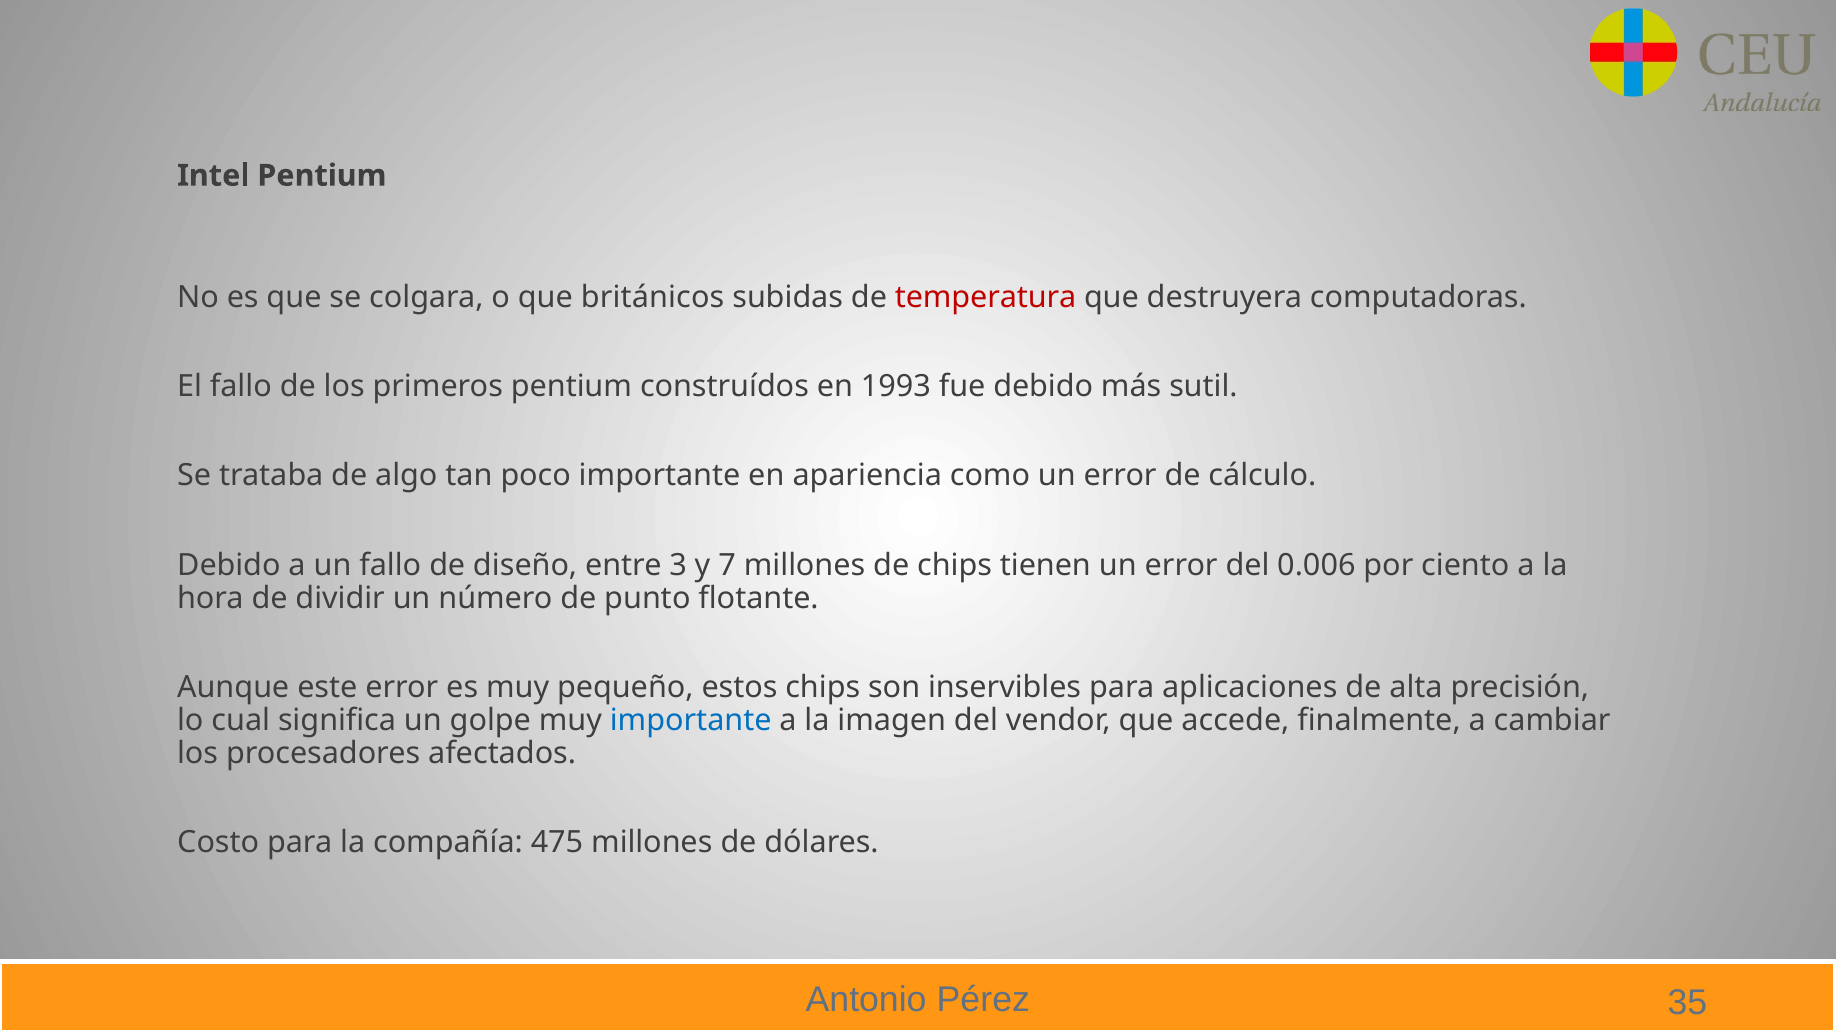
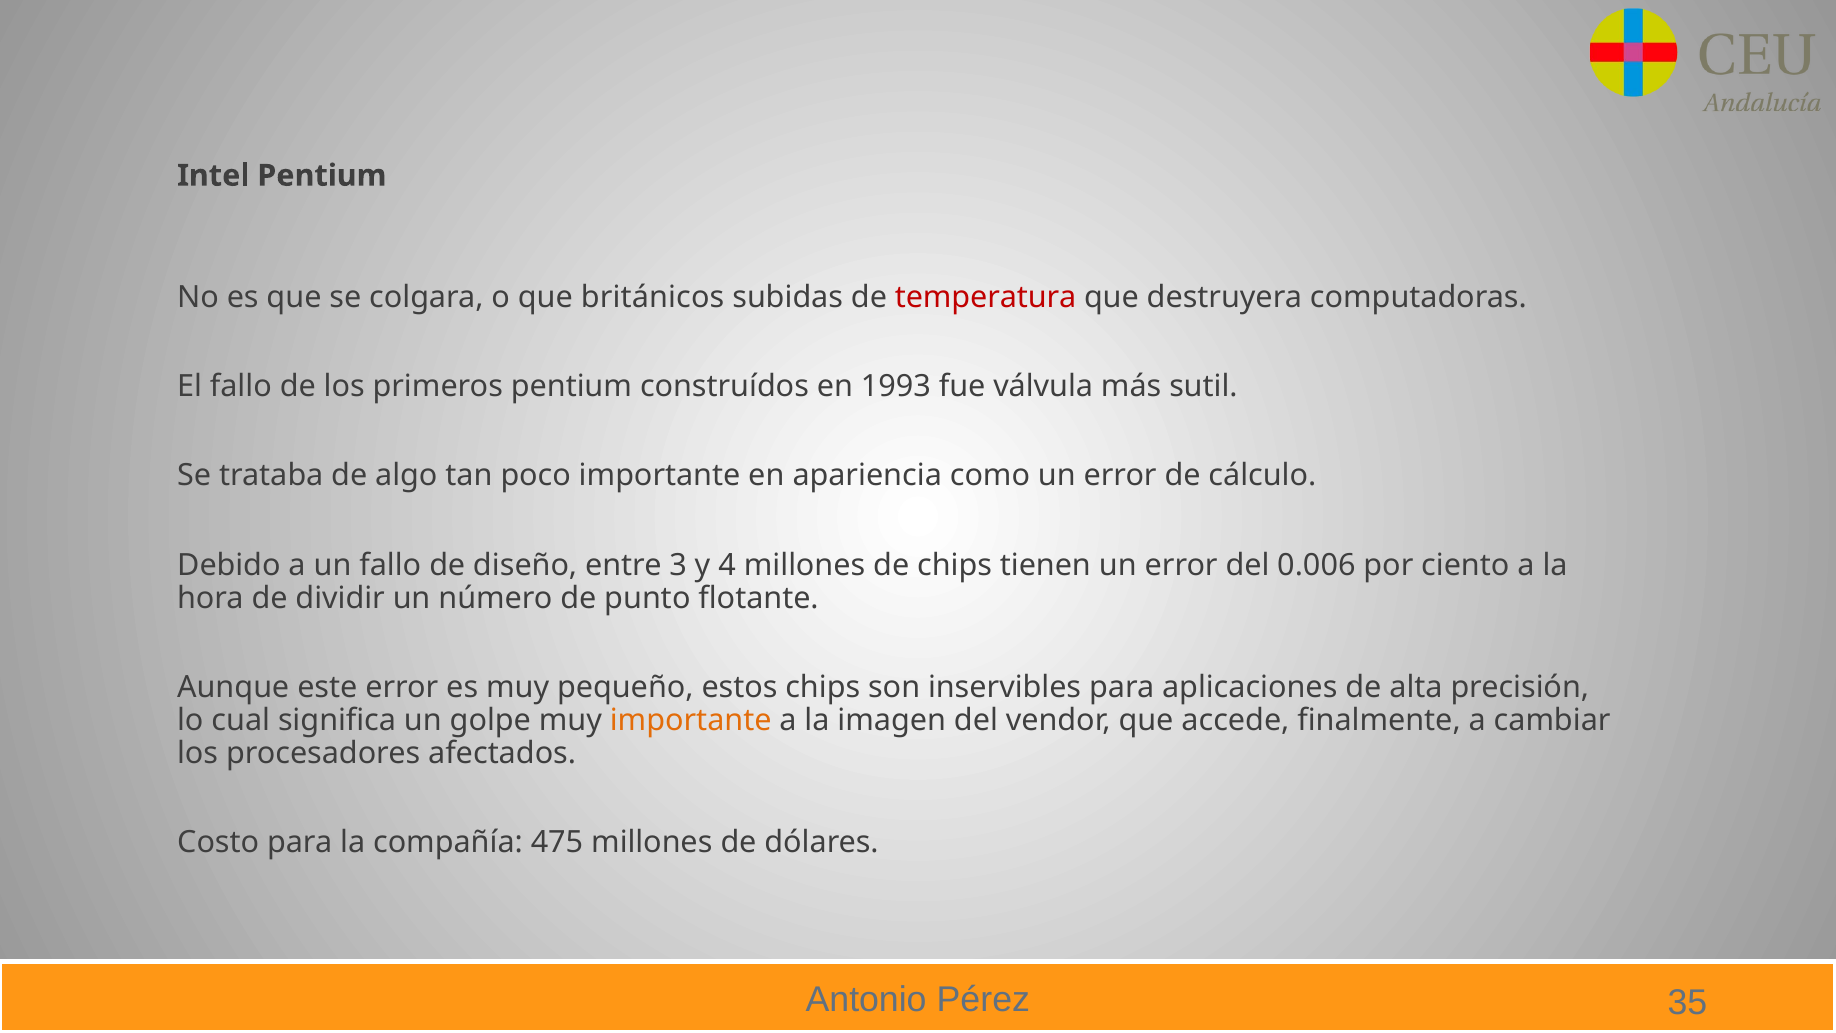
fue debido: debido -> válvula
7: 7 -> 4
importante at (691, 720) colour: blue -> orange
